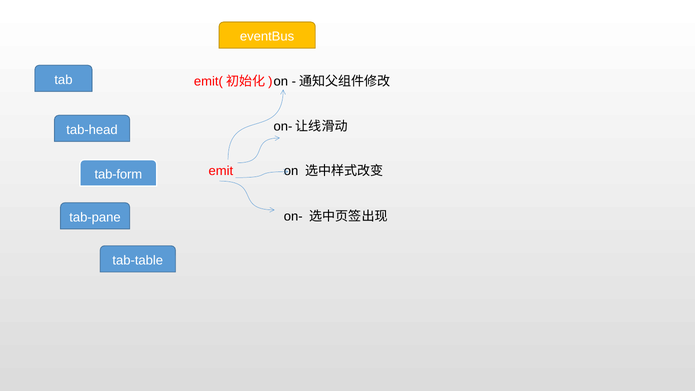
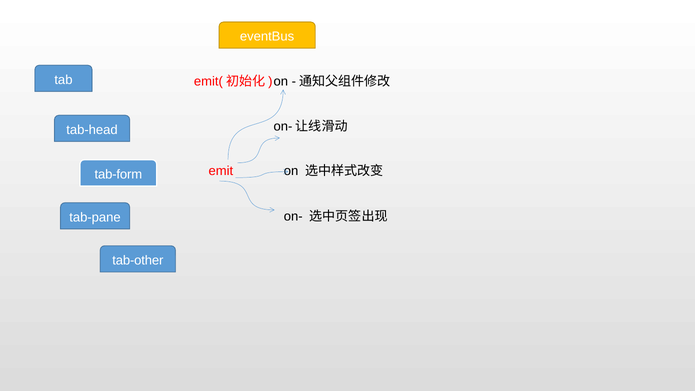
tab-table: tab-table -> tab-other
